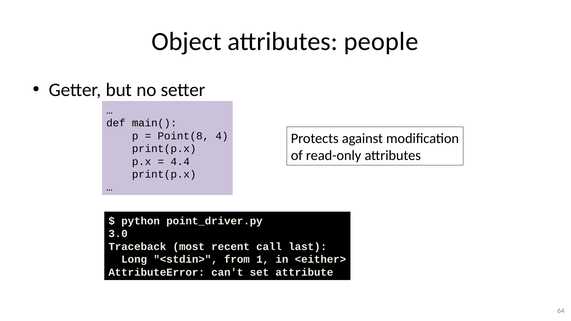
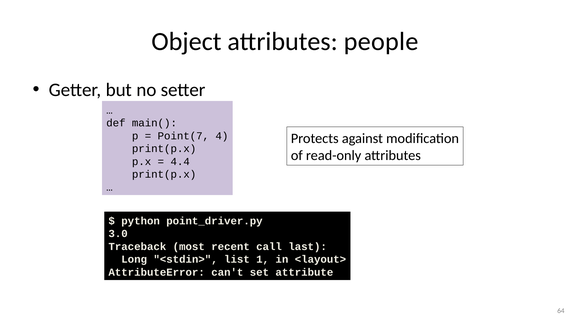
Point(8: Point(8 -> Point(7
from: from -> list
<either>: <either> -> <layout>
